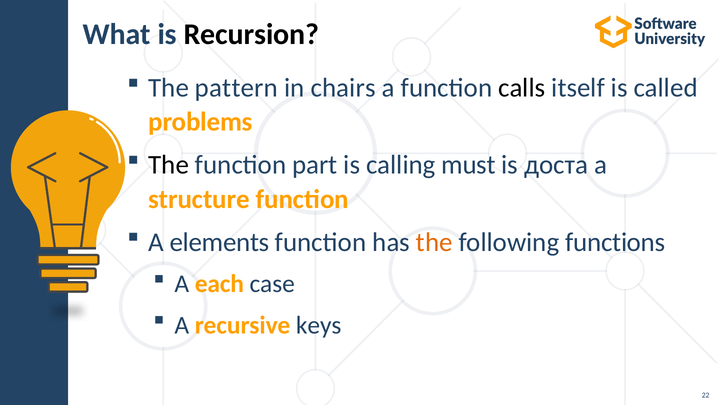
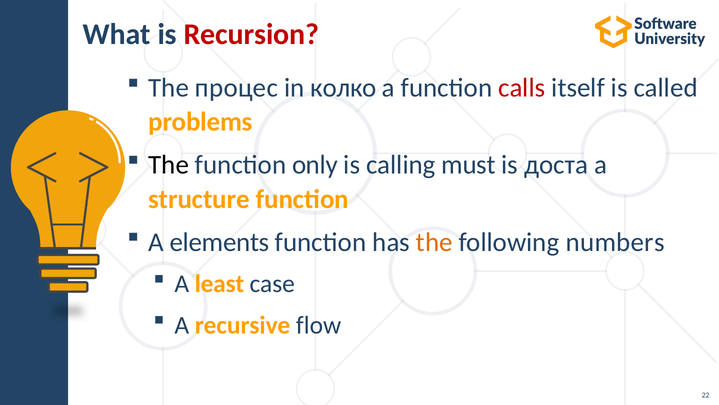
Recursion colour: black -> red
pattern: pattern -> процес
chairs: chairs -> колко
calls colour: black -> red
part: part -> only
functions: functions -> numbers
each: each -> least
keys: keys -> flow
